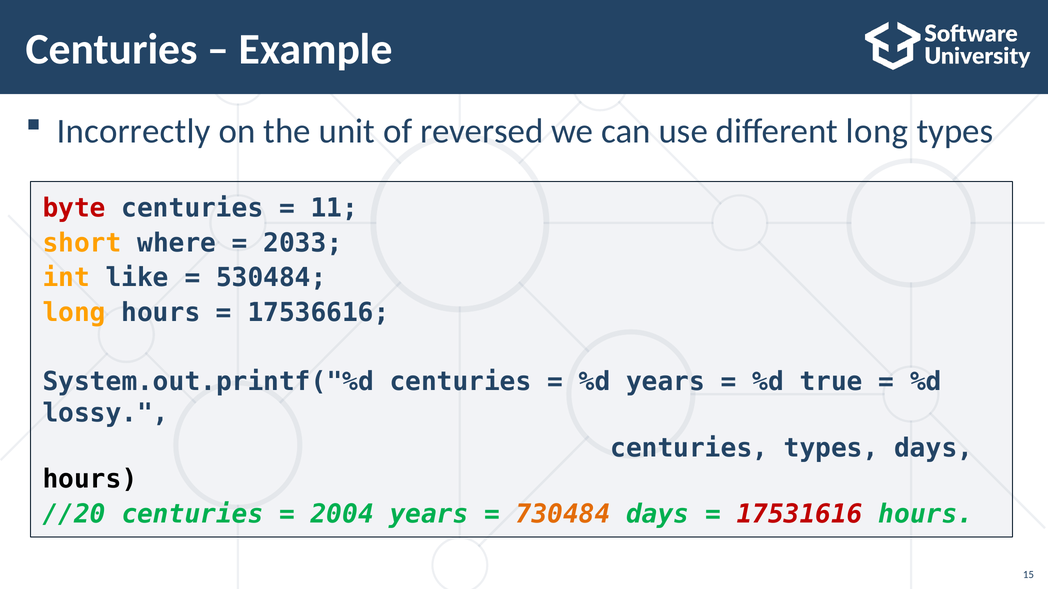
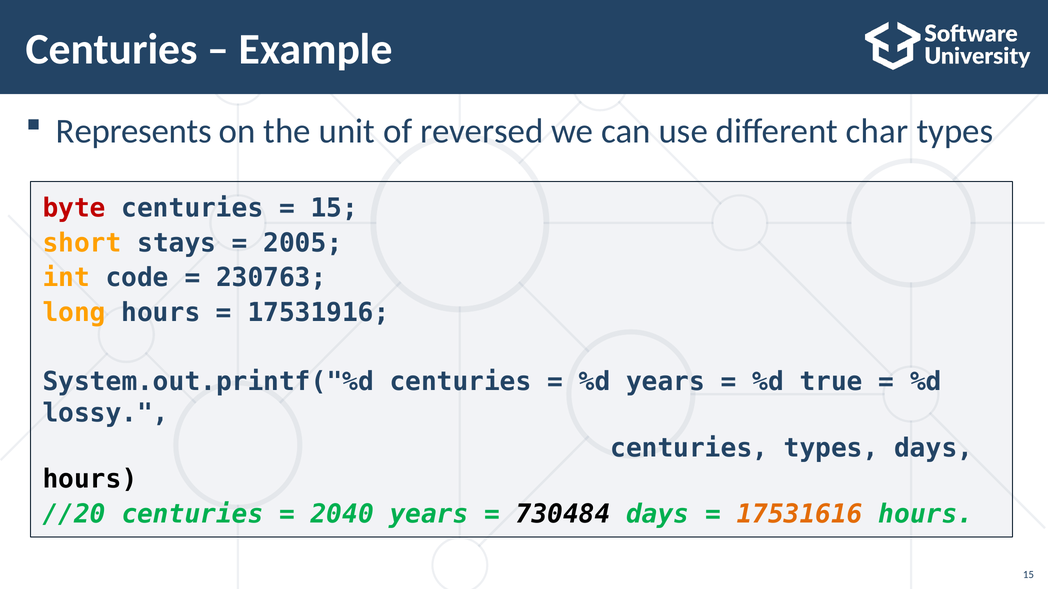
Incorrectly: Incorrectly -> Represents
different long: long -> char
11 at (334, 209): 11 -> 15
where: where -> stays
2033: 2033 -> 2005
like: like -> code
530484: 530484 -> 230763
17536616: 17536616 -> 17531916
2004: 2004 -> 2040
730484 colour: orange -> black
17531616 colour: red -> orange
